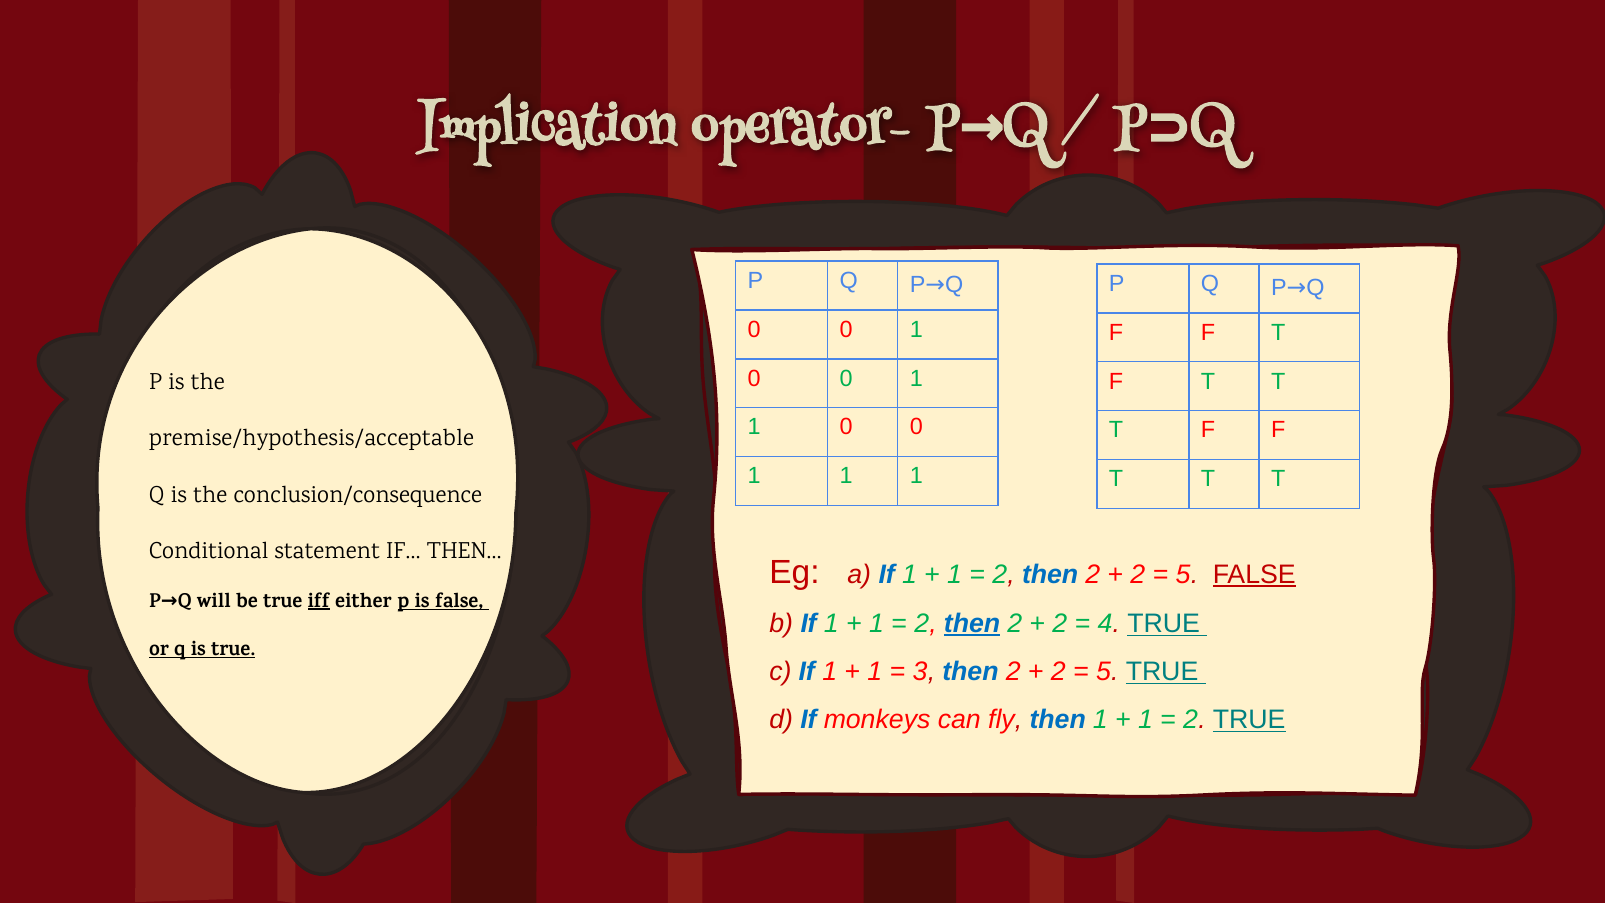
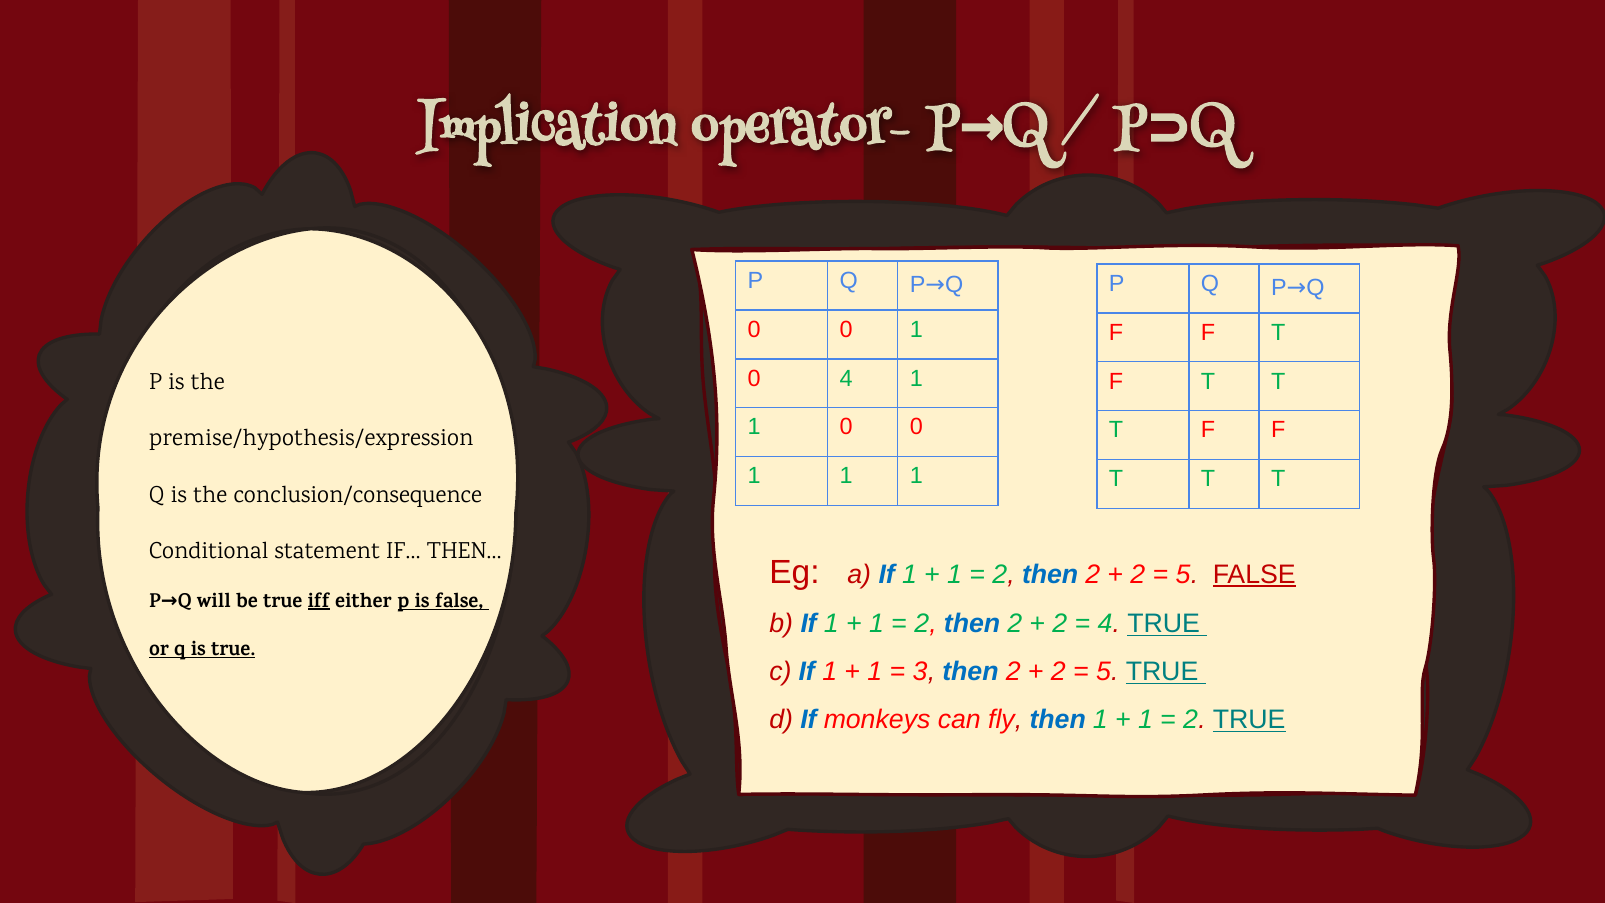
0 at (846, 378): 0 -> 4
premise/hypothesis/acceptable: premise/hypothesis/acceptable -> premise/hypothesis/expression
then at (972, 624) underline: present -> none
